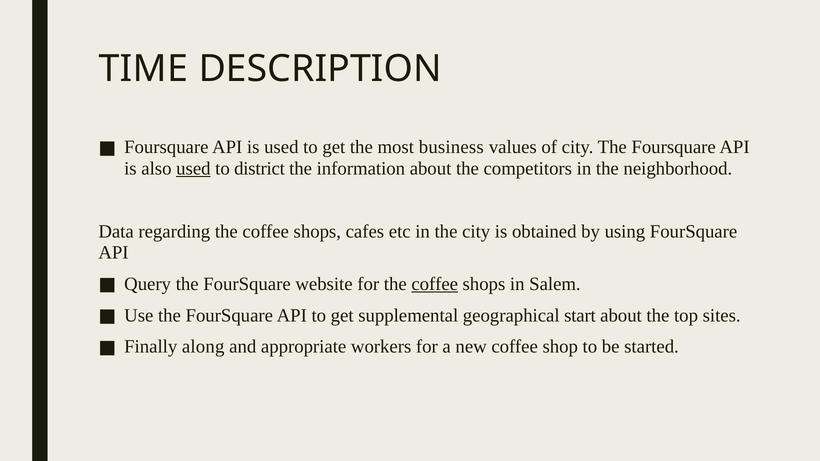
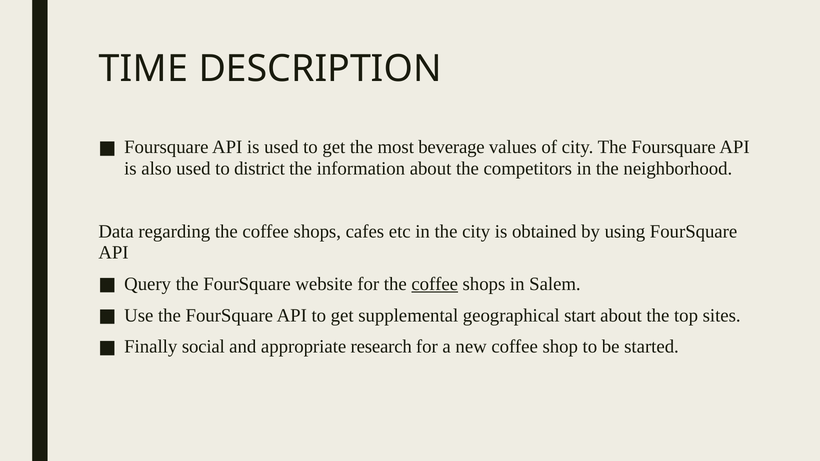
business: business -> beverage
used at (193, 169) underline: present -> none
along: along -> social
workers: workers -> research
